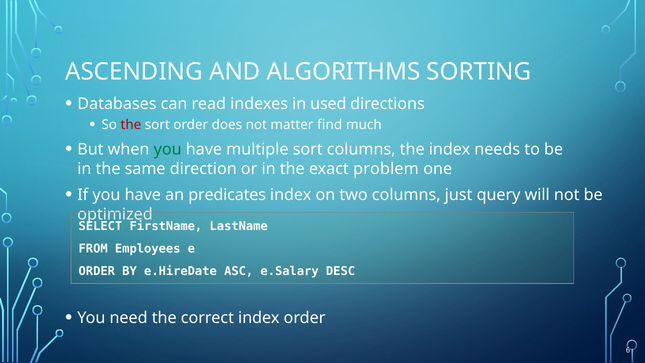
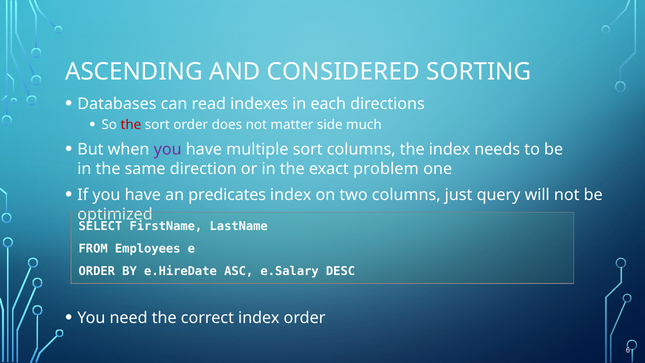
ALGORITHMS: ALGORITHMS -> CONSIDERED
used: used -> each
find: find -> side
you at (168, 149) colour: green -> purple
